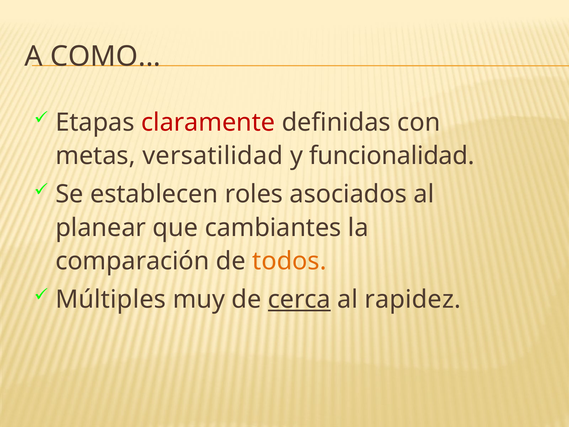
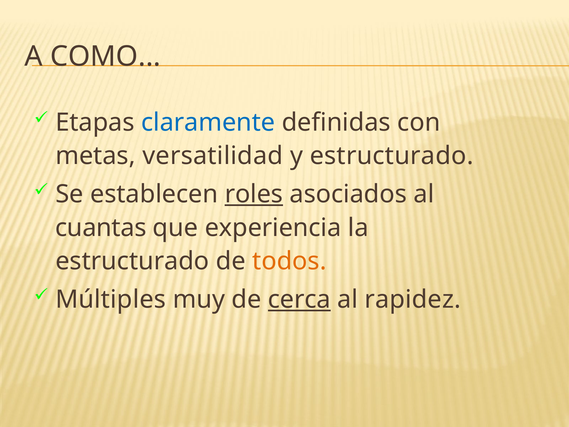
claramente colour: red -> blue
y funcionalidad: funcionalidad -> estructurado
roles underline: none -> present
planear: planear -> cuantas
cambiantes: cambiantes -> experiencia
comparación at (132, 261): comparación -> estructurado
